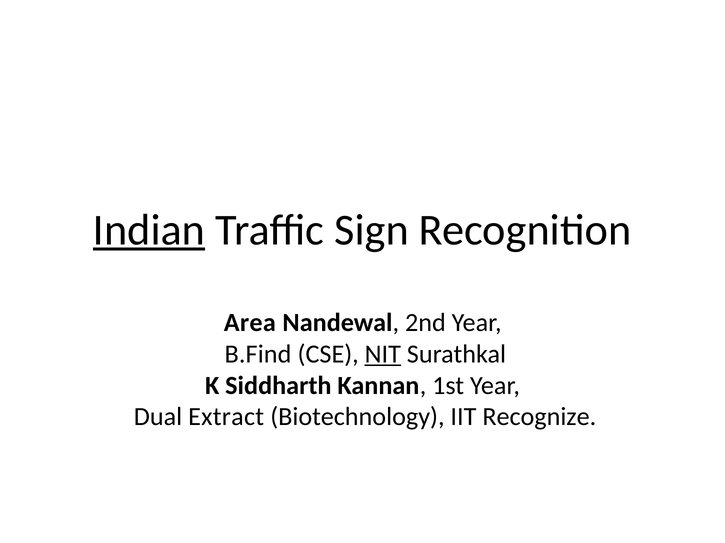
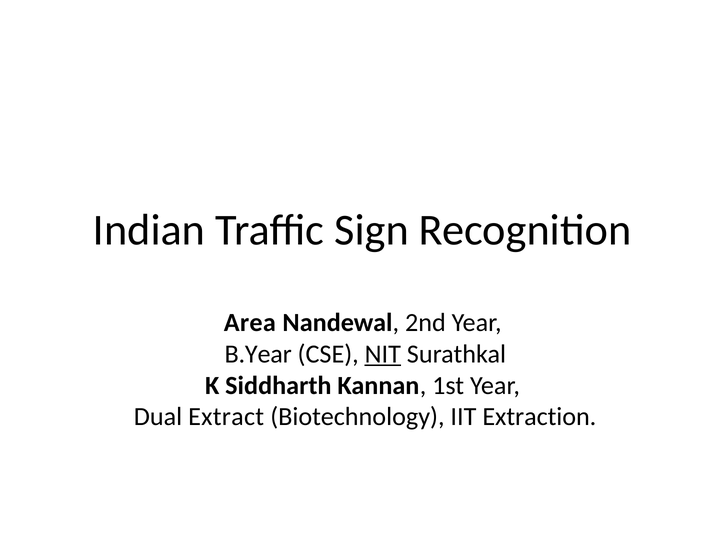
Indian underline: present -> none
B.Find: B.Find -> B.Year
Recognize: Recognize -> Extraction
